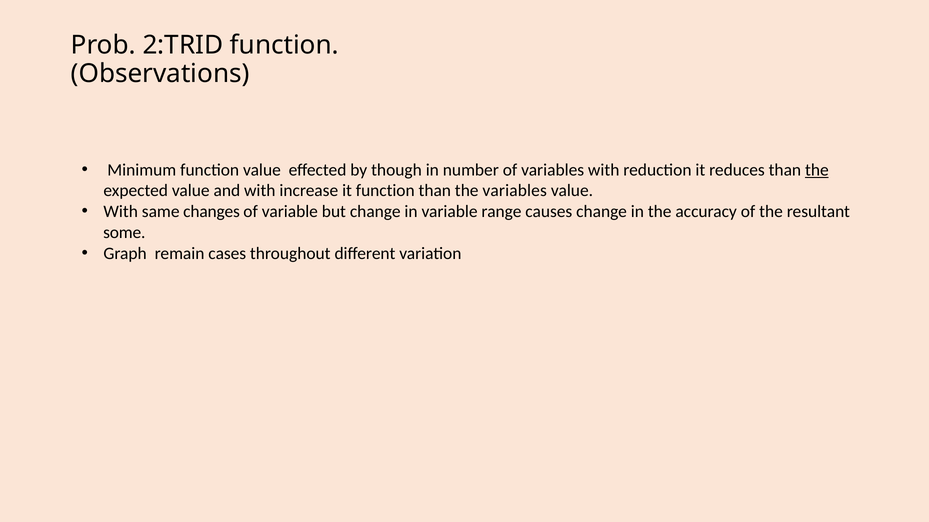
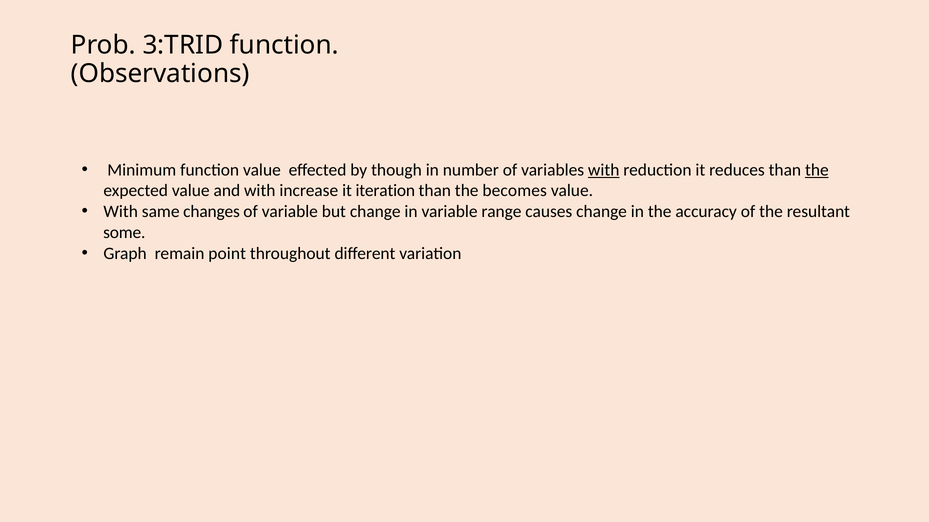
2:TRID: 2:TRID -> 3:TRID
with at (604, 170) underline: none -> present
it function: function -> iteration
the variables: variables -> becomes
cases: cases -> point
